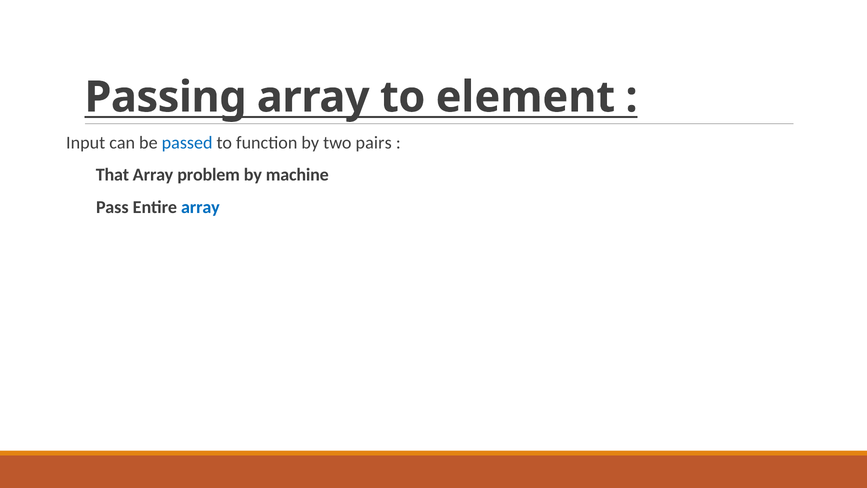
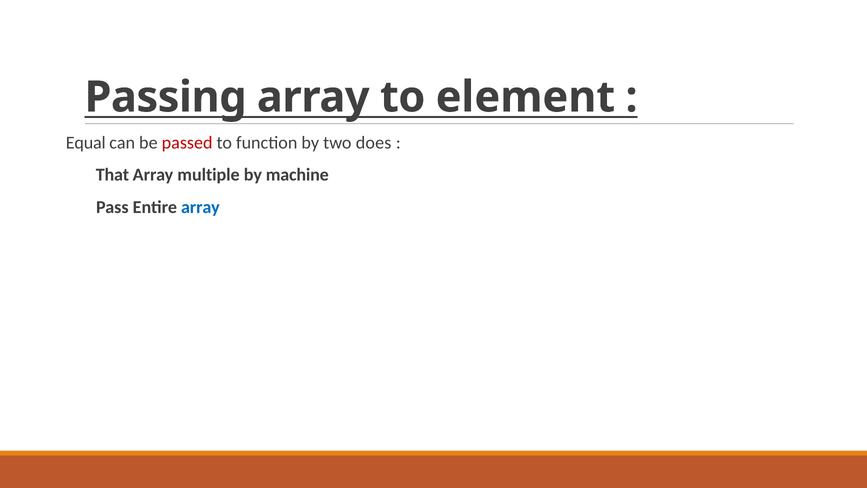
Input: Input -> Equal
passed colour: blue -> red
pairs: pairs -> does
problem: problem -> multiple
